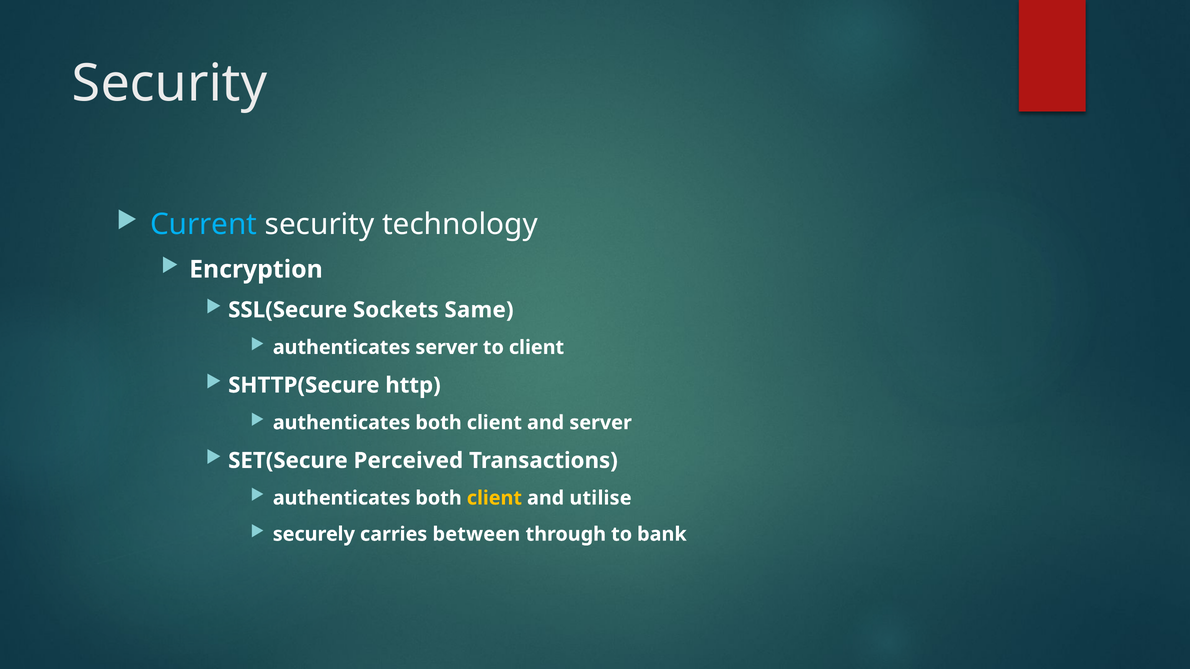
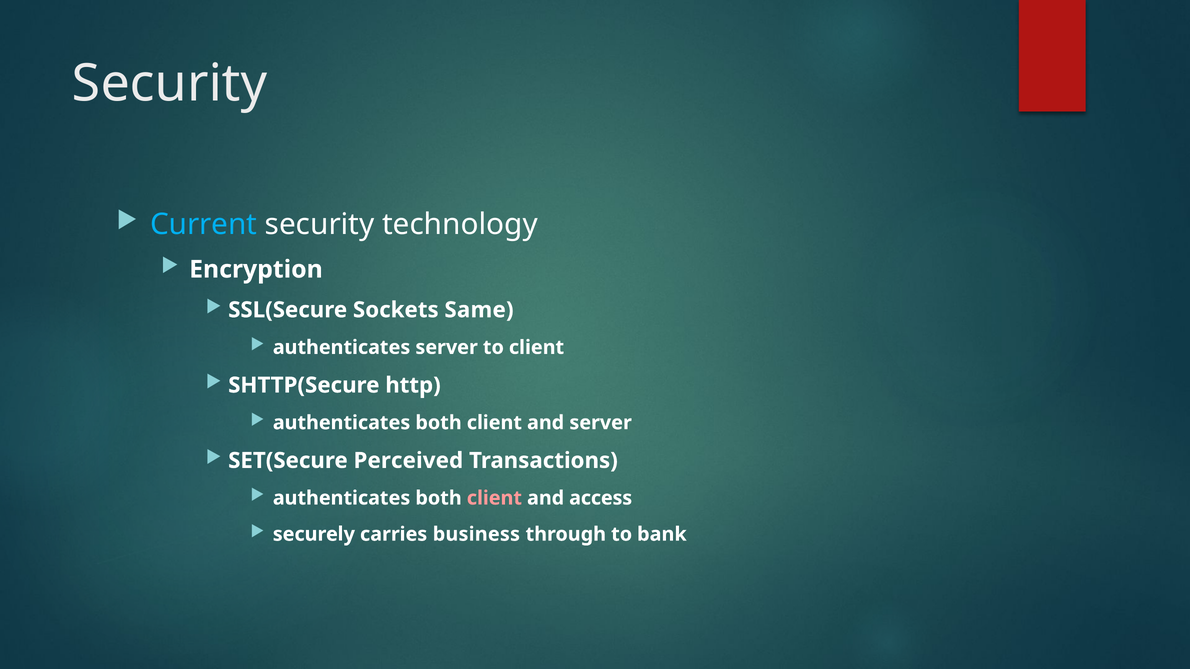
client at (494, 498) colour: yellow -> pink
utilise: utilise -> access
between: between -> business
